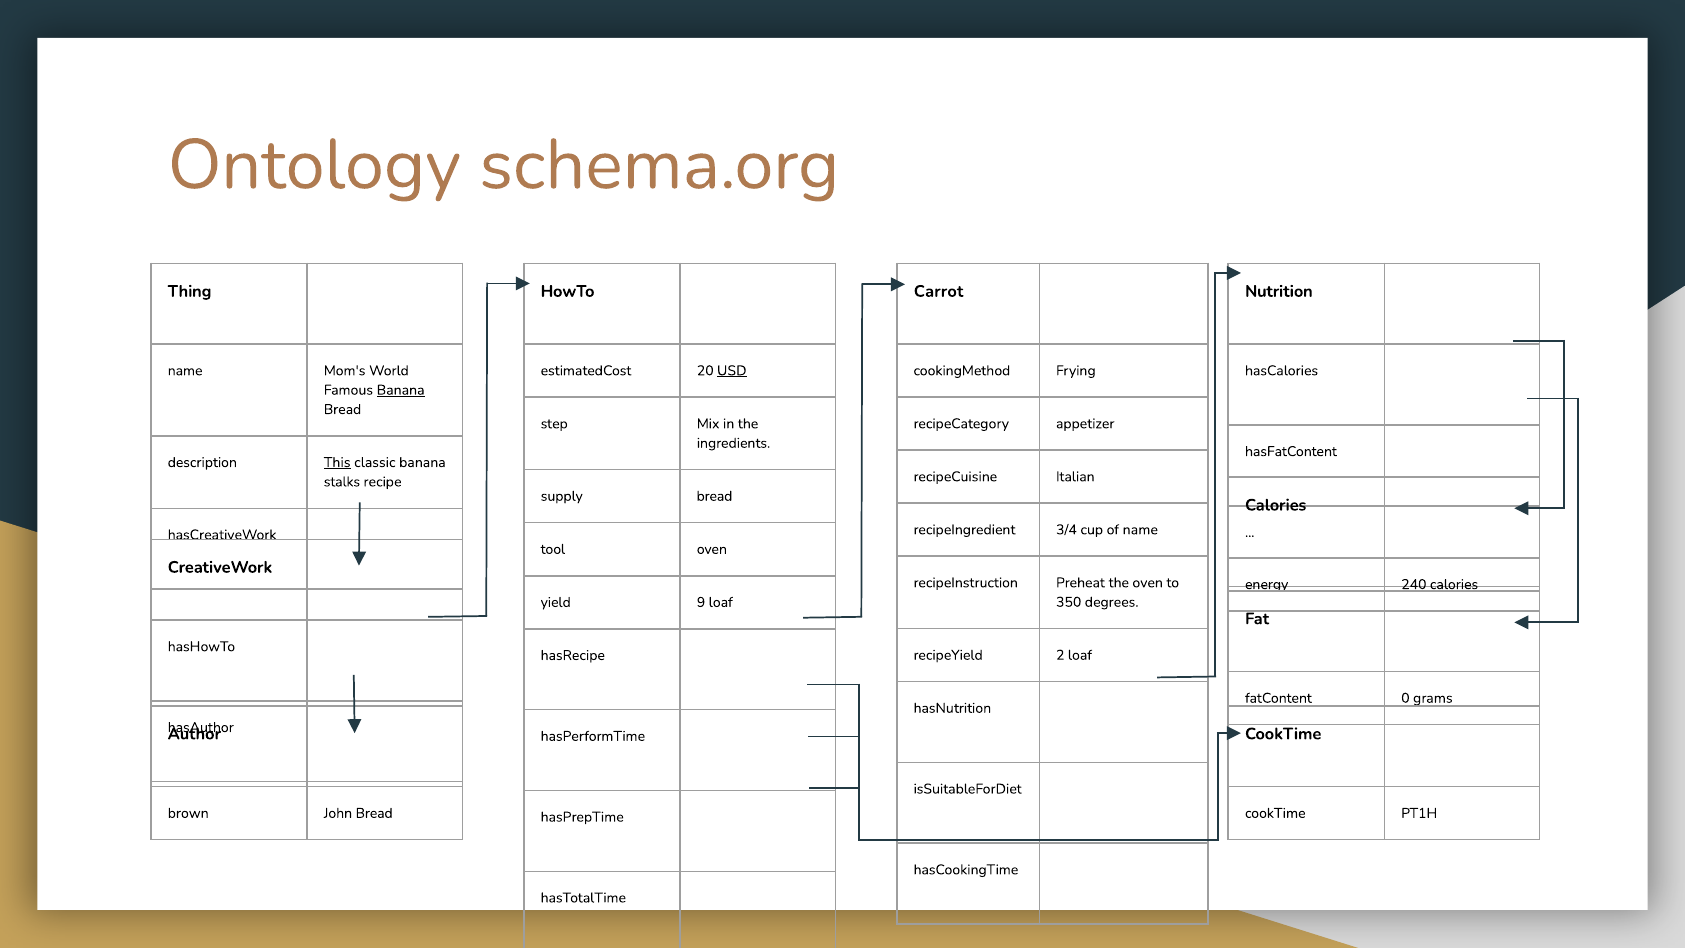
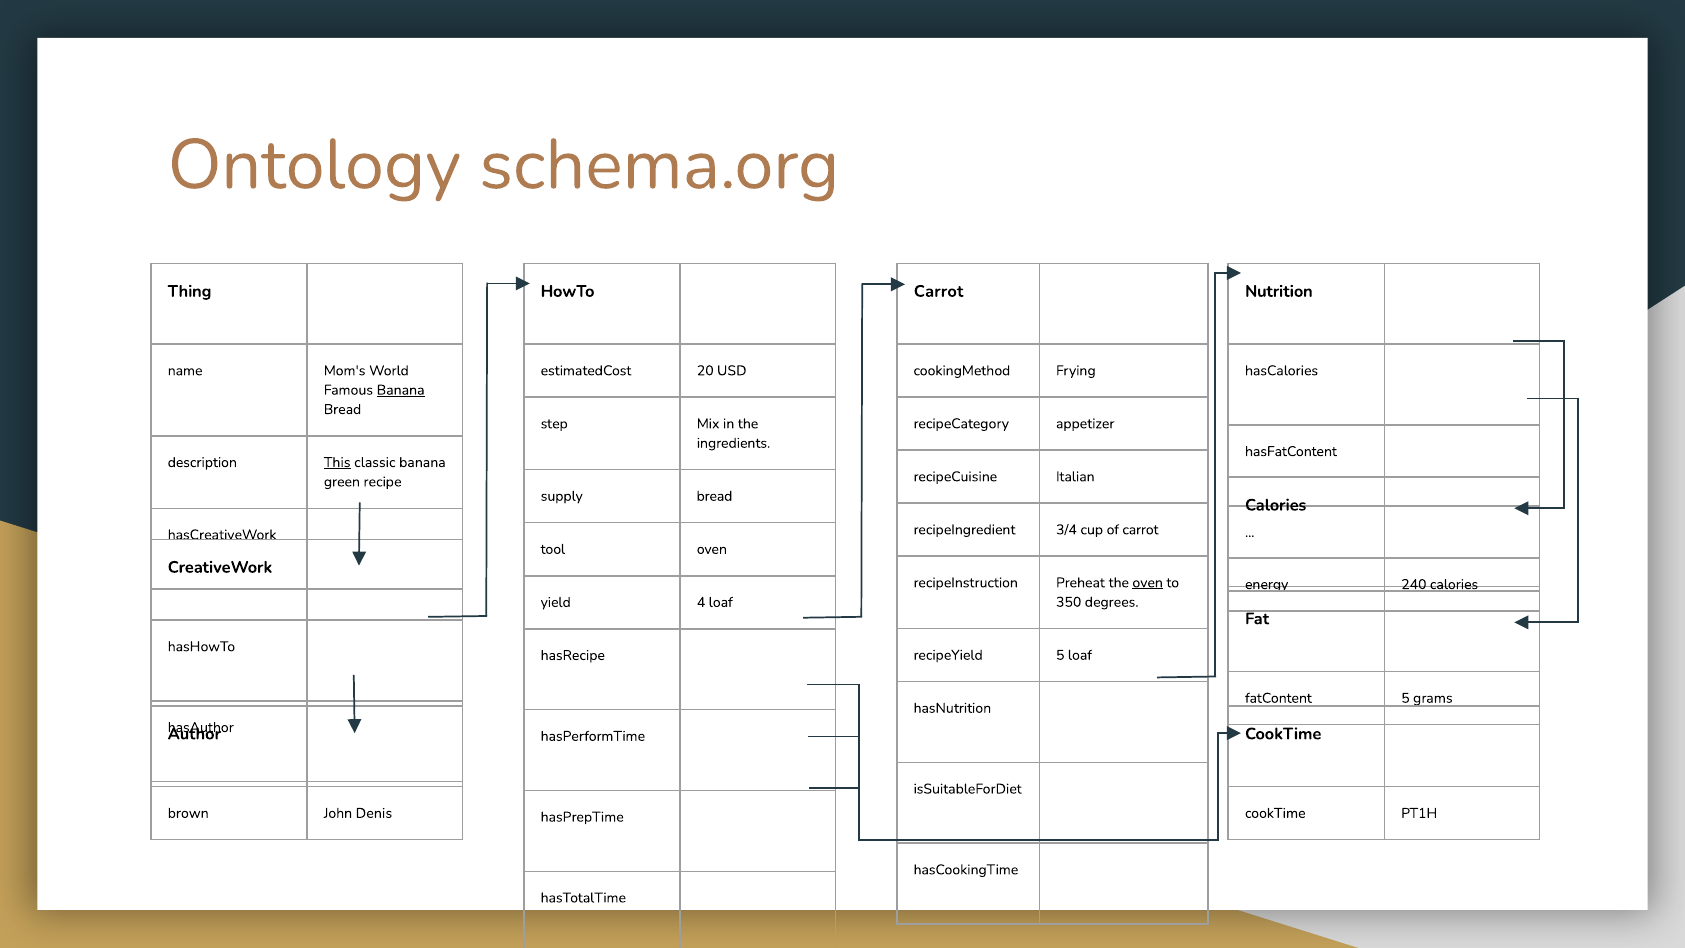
USD underline: present -> none
stalks: stalks -> green
of name: name -> carrot
oven at (1148, 583) underline: none -> present
9: 9 -> 4
recipeYield 2: 2 -> 5
fatContent 0: 0 -> 5
John Bread: Bread -> Denis
